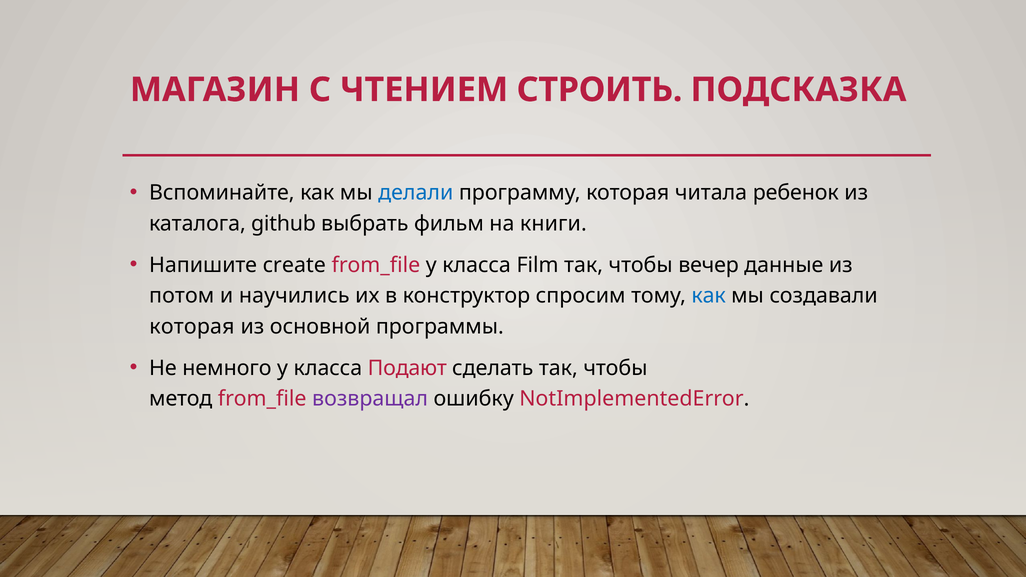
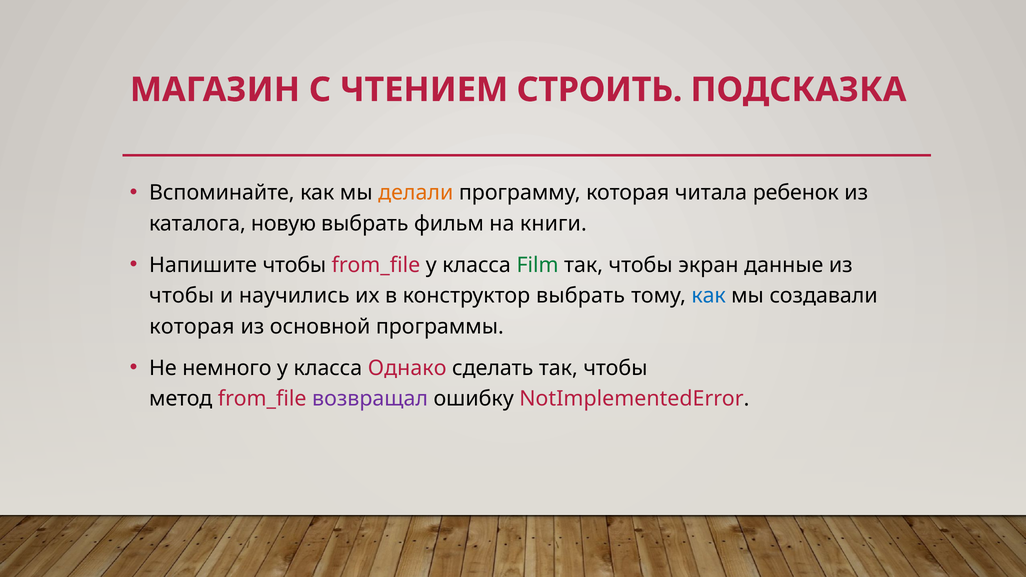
делали colour: blue -> orange
github: github -> новую
Напишите create: create -> чтобы
Film colour: black -> green
вечер: вечер -> экран
потом at (182, 296): потом -> чтобы
конструктор спросим: спросим -> выбрать
Подают: Подают -> Однако
